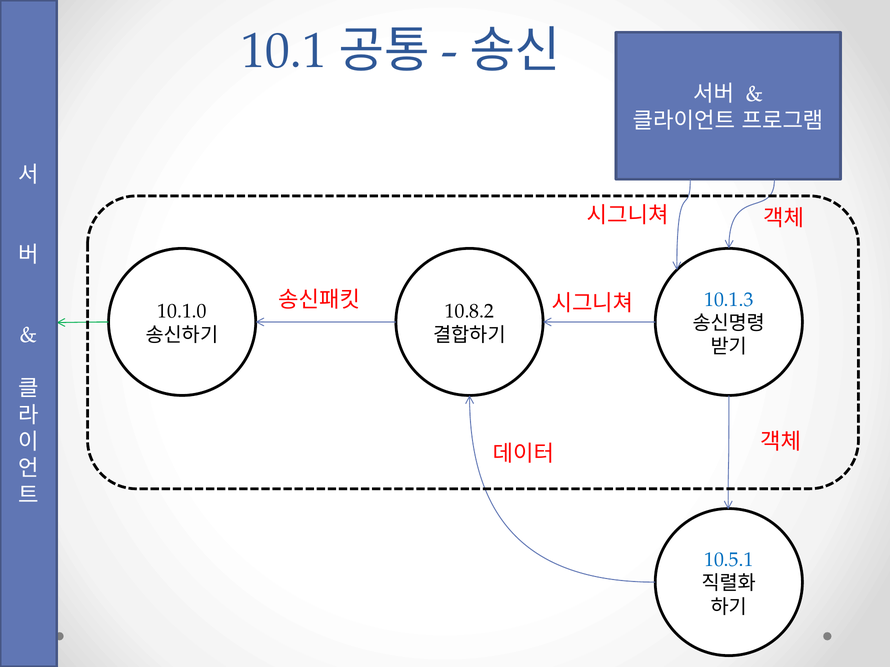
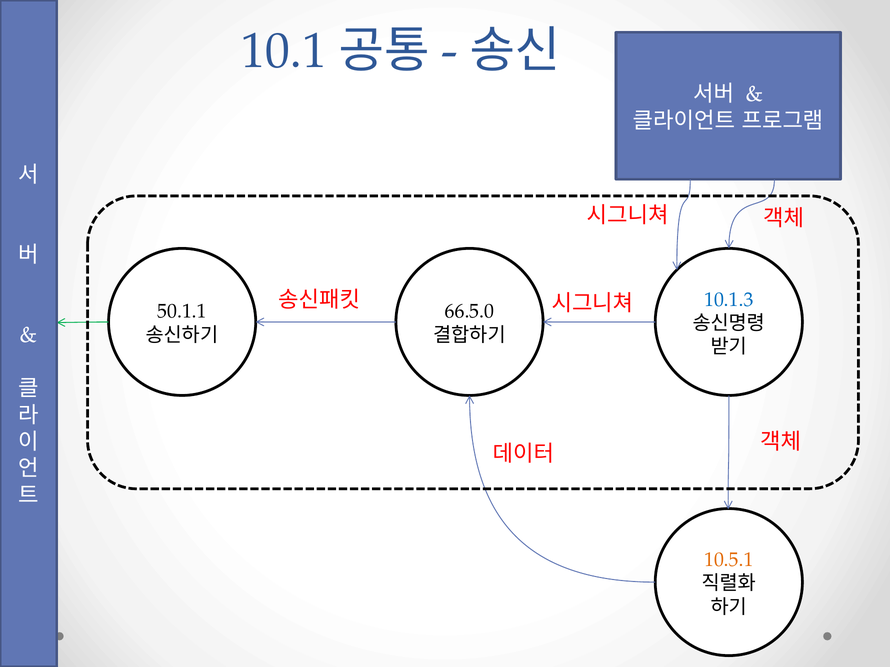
10.1.0: 10.1.0 -> 50.1.1
10.8.2: 10.8.2 -> 66.5.0
10.5.1 colour: blue -> orange
